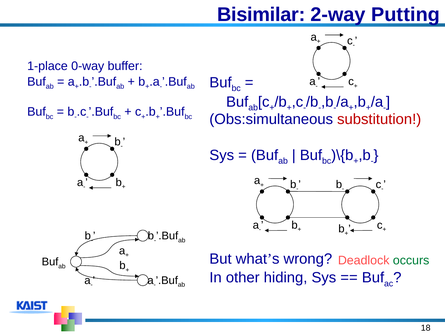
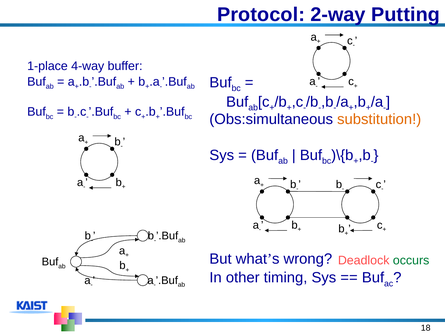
Bisimilar: Bisimilar -> Protocol
0-way: 0-way -> 4-way
substitution colour: red -> orange
hiding: hiding -> timing
